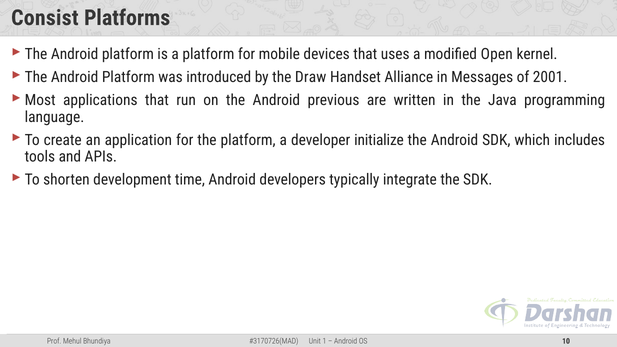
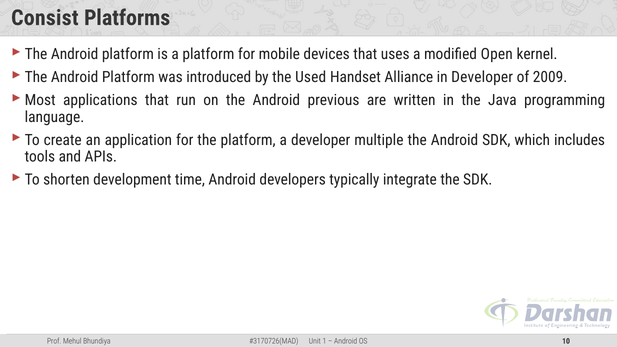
Draw: Draw -> Used
in Messages: Messages -> Developer
2001: 2001 -> 2009
initialize: initialize -> multiple
